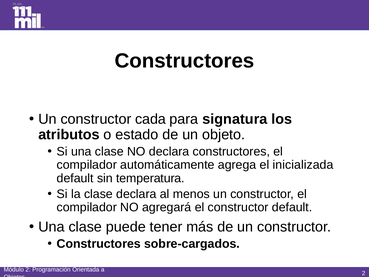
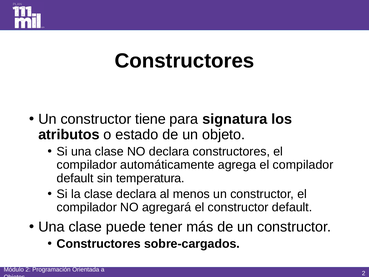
cada: cada -> tiene
agrega el inicializada: inicializada -> compilador
